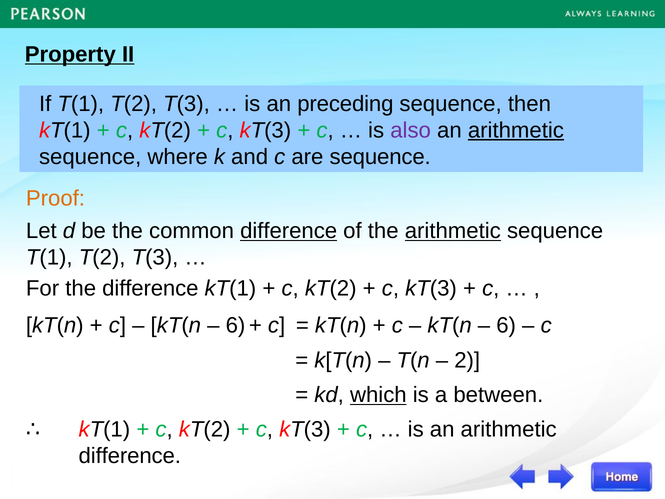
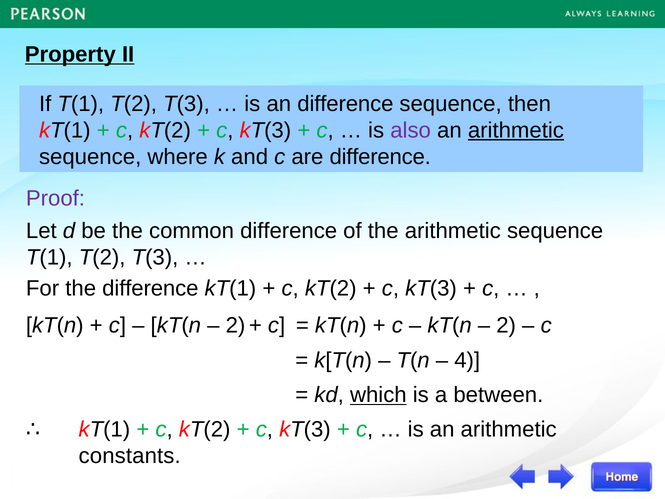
an preceding: preceding -> difference
are sequence: sequence -> difference
Proof colour: orange -> purple
difference at (289, 231) underline: present -> none
arithmetic at (453, 231) underline: present -> none
6 at (506, 325): 6 -> 2
6 at (235, 325): 6 -> 2
2: 2 -> 4
difference at (130, 456): difference -> constants
